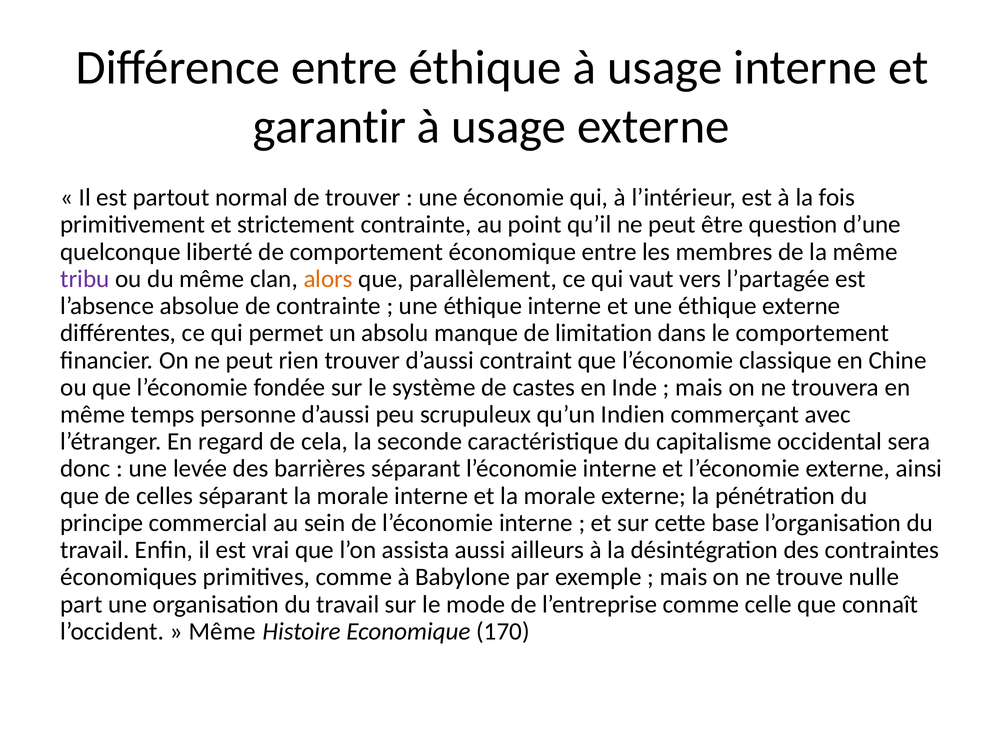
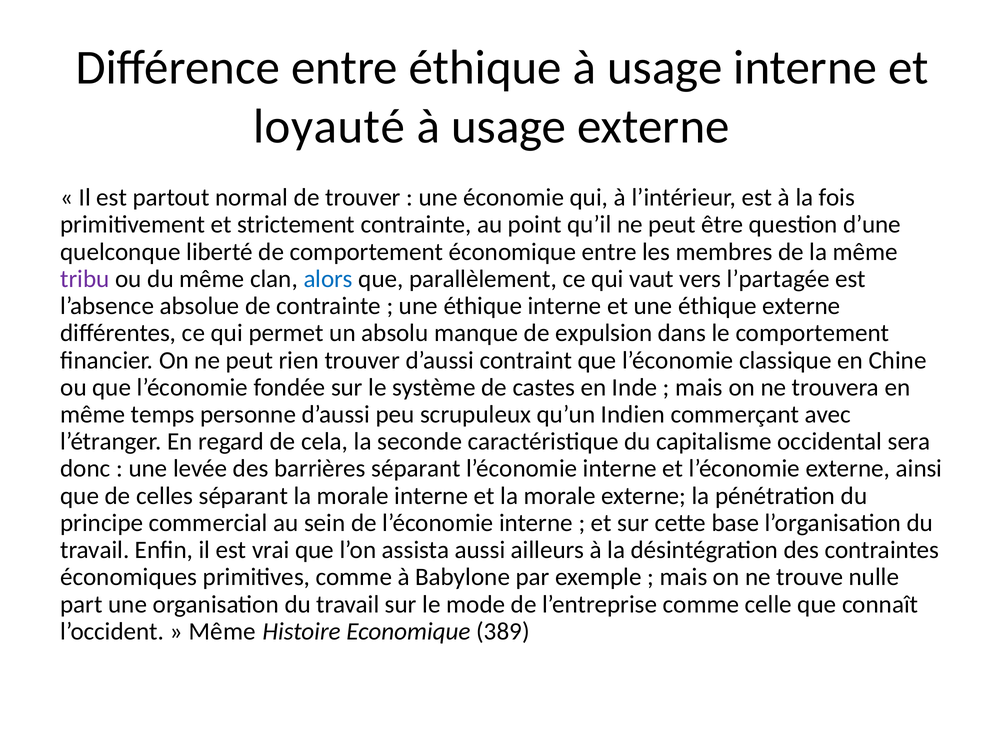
garantir: garantir -> loyauté
alors colour: orange -> blue
limitation: limitation -> expulsion
170: 170 -> 389
